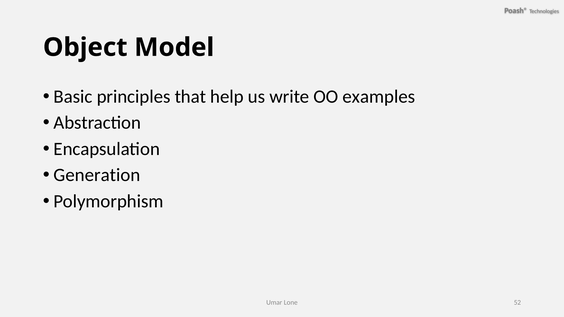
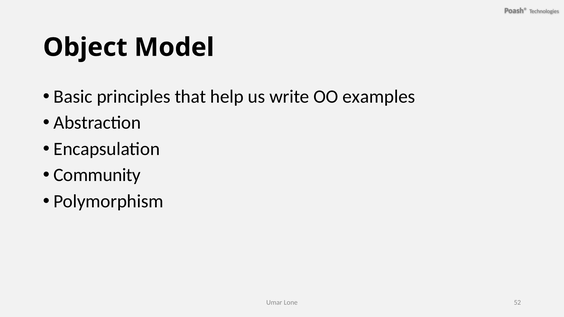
Generation: Generation -> Community
